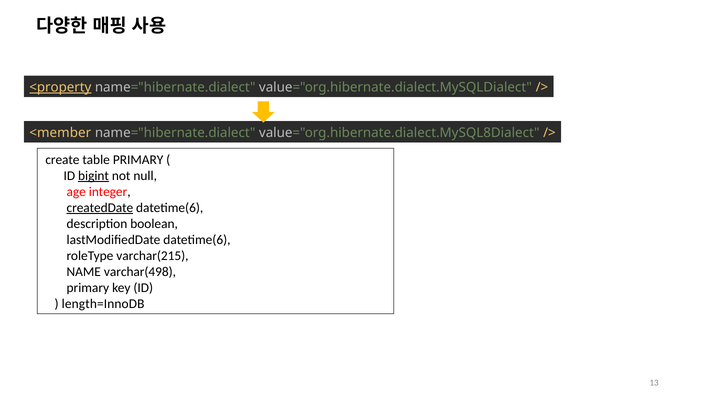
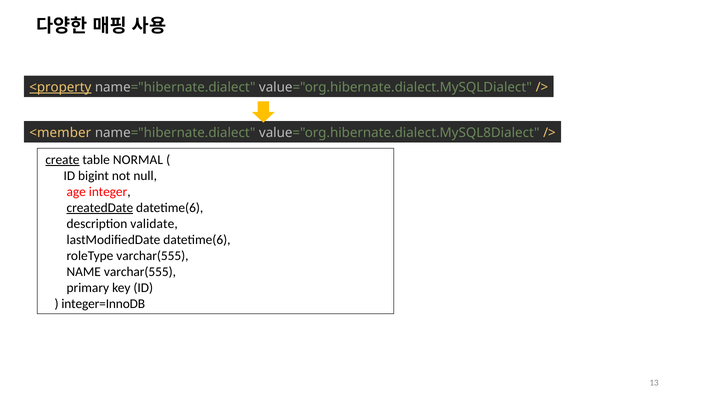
create underline: none -> present
table PRIMARY: PRIMARY -> NORMAL
bigint underline: present -> none
boolean: boolean -> validate
roleType varchar(215: varchar(215 -> varchar(555
NAME varchar(498: varchar(498 -> varchar(555
length=InnoDB: length=InnoDB -> integer=InnoDB
